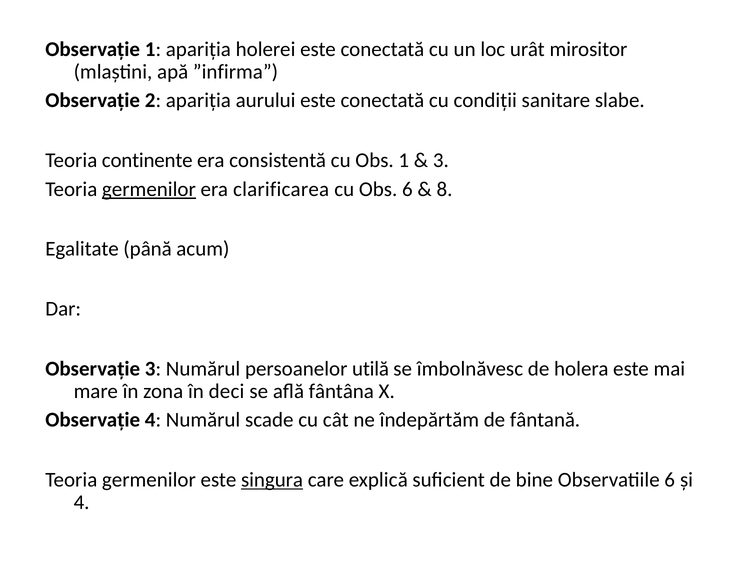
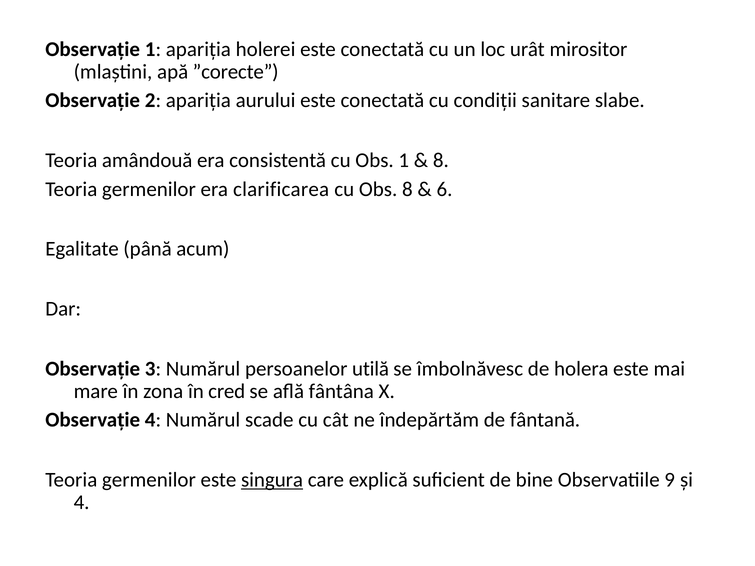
”infirma: ”infirma -> ”corecte
continente: continente -> amândouă
3 at (441, 161): 3 -> 8
germenilor at (149, 189) underline: present -> none
Obs 6: 6 -> 8
8: 8 -> 6
deci: deci -> cred
Observatiile 6: 6 -> 9
